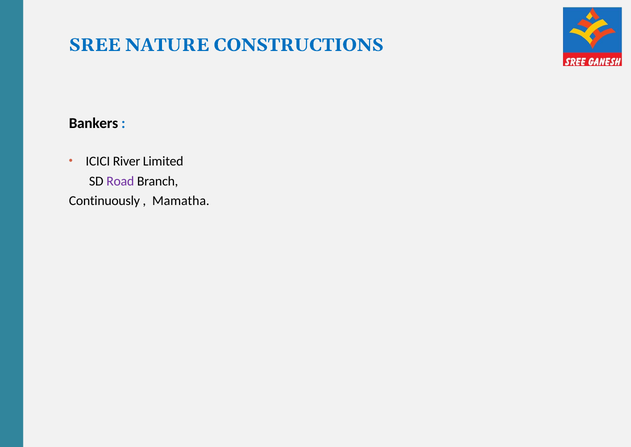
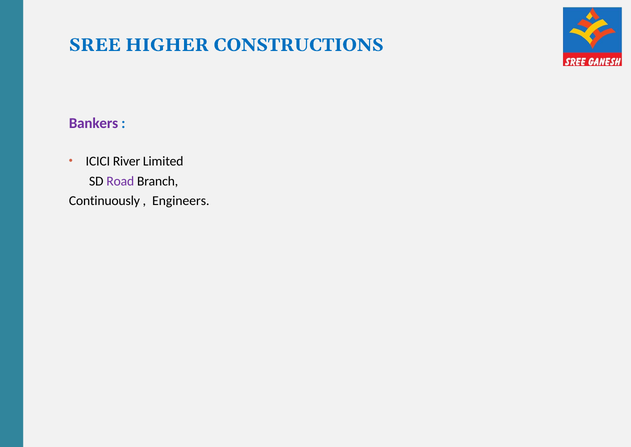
NATURE: NATURE -> HIGHER
Bankers colour: black -> purple
Mamatha: Mamatha -> Engineers
